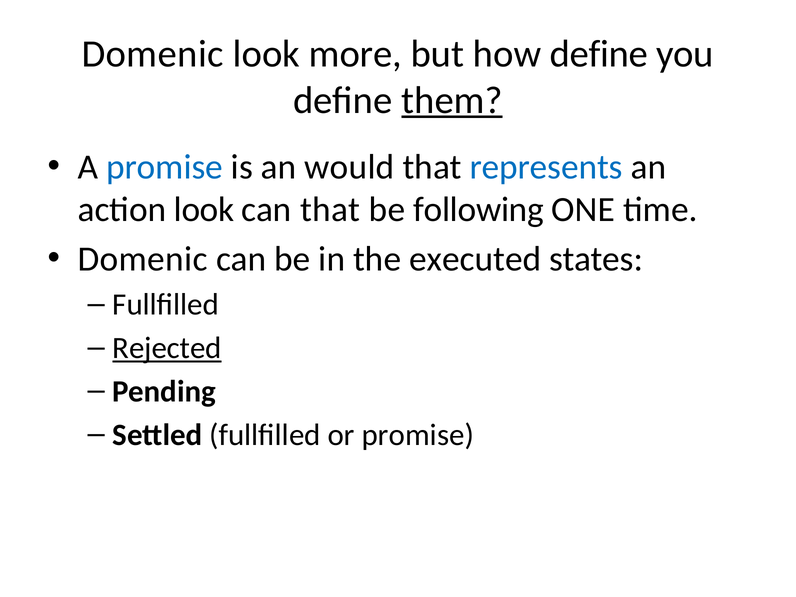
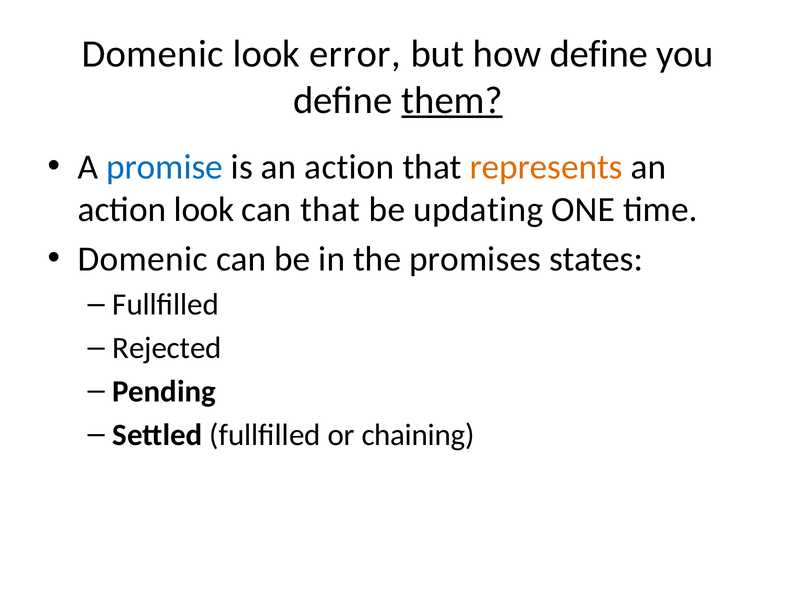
more: more -> error
is an would: would -> action
represents colour: blue -> orange
following: following -> updating
executed: executed -> promises
Rejected underline: present -> none
or promise: promise -> chaining
